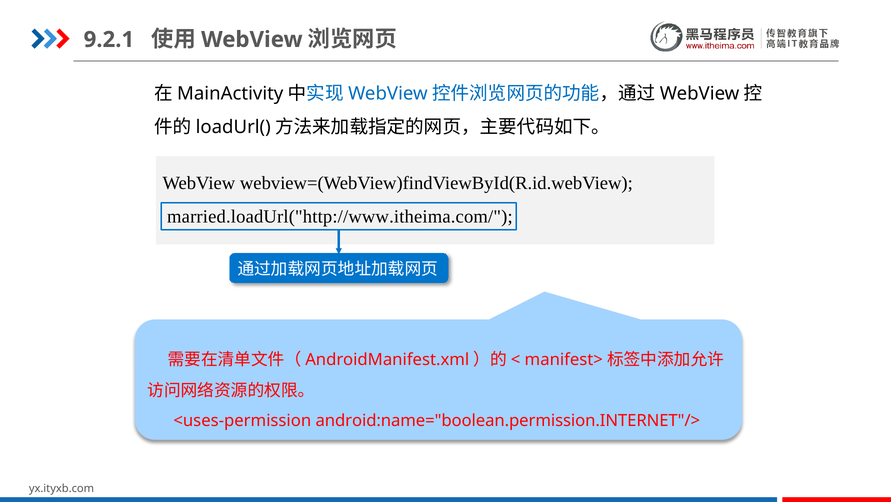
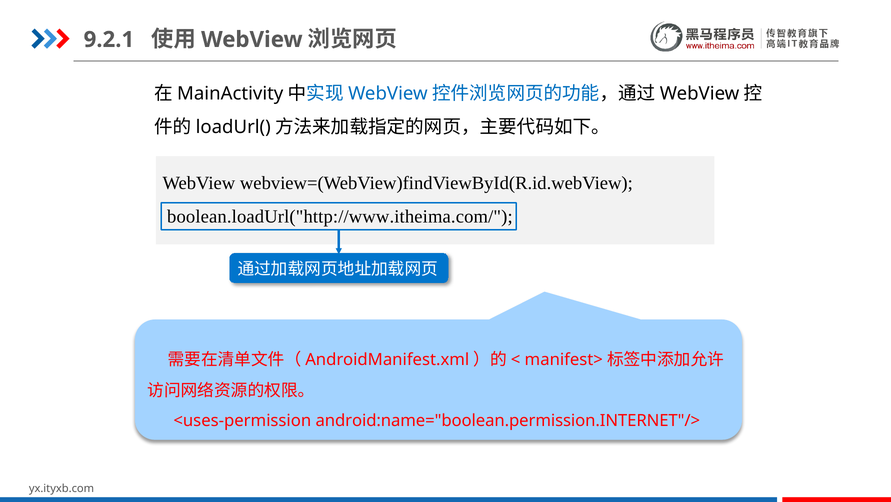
married.loadUrl("http://www.itheima.com/: married.loadUrl("http://www.itheima.com/ -> boolean.loadUrl("http://www.itheima.com/
